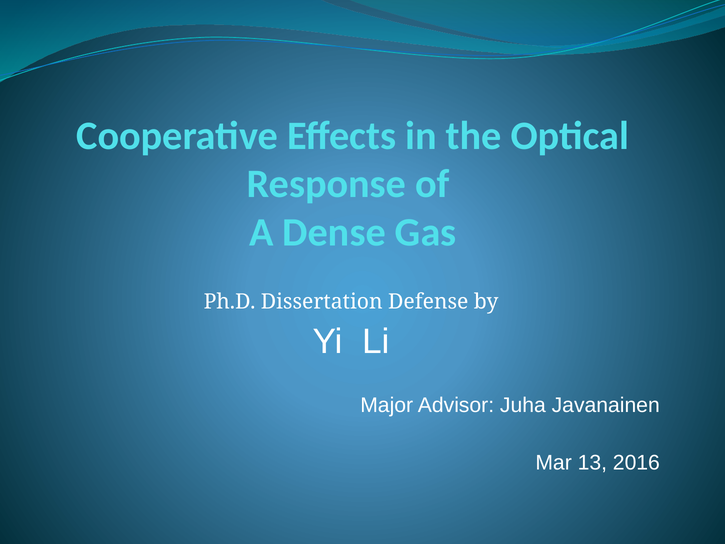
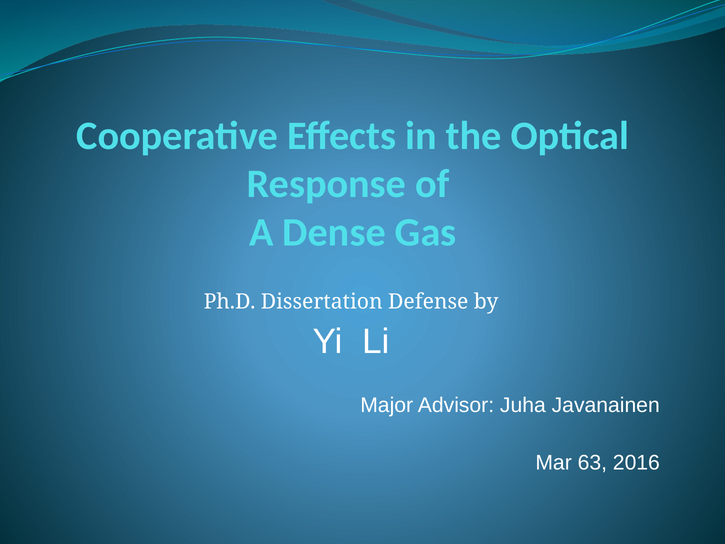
13: 13 -> 63
